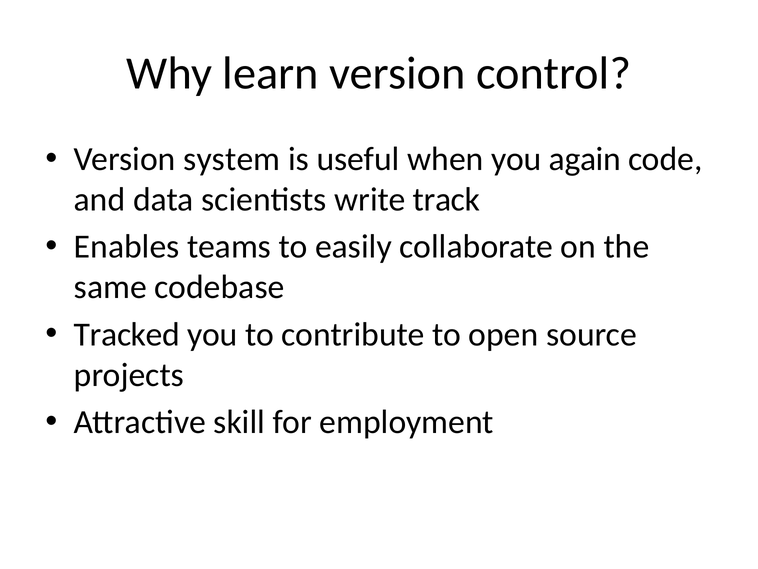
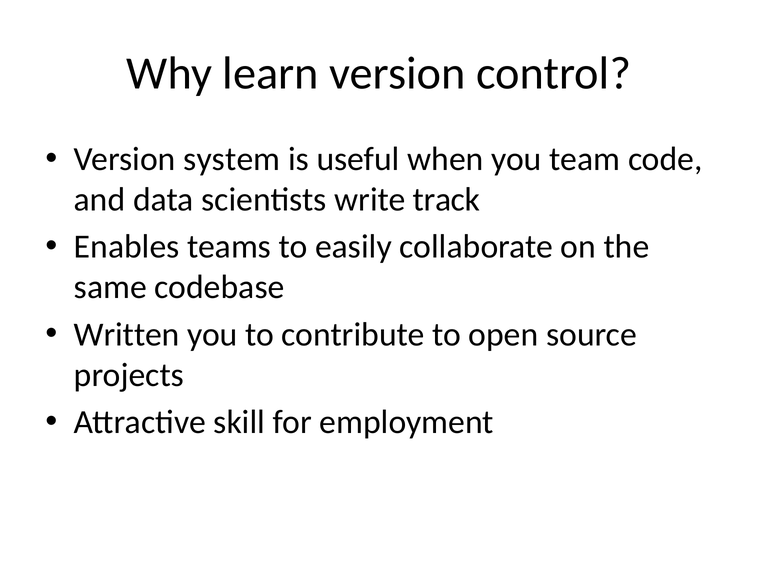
again: again -> team
Tracked: Tracked -> Written
